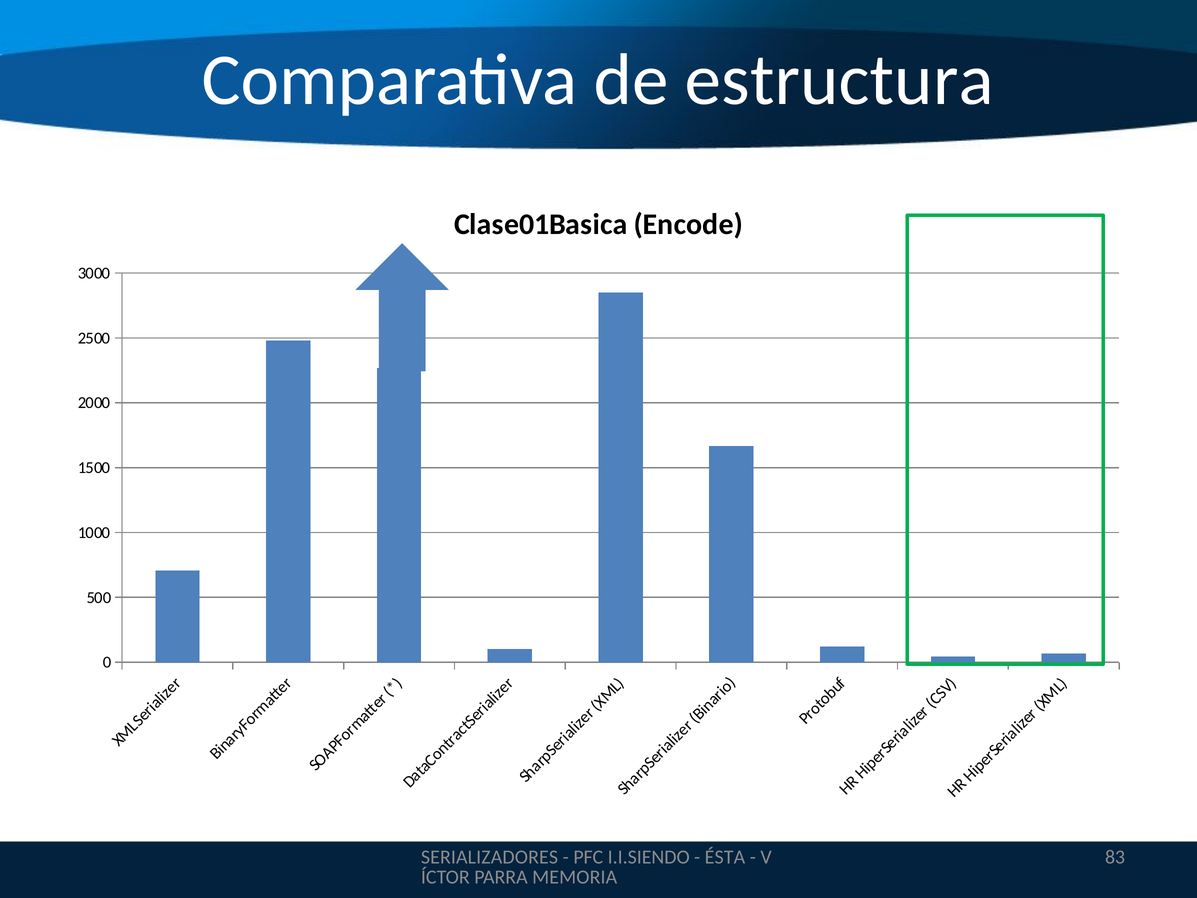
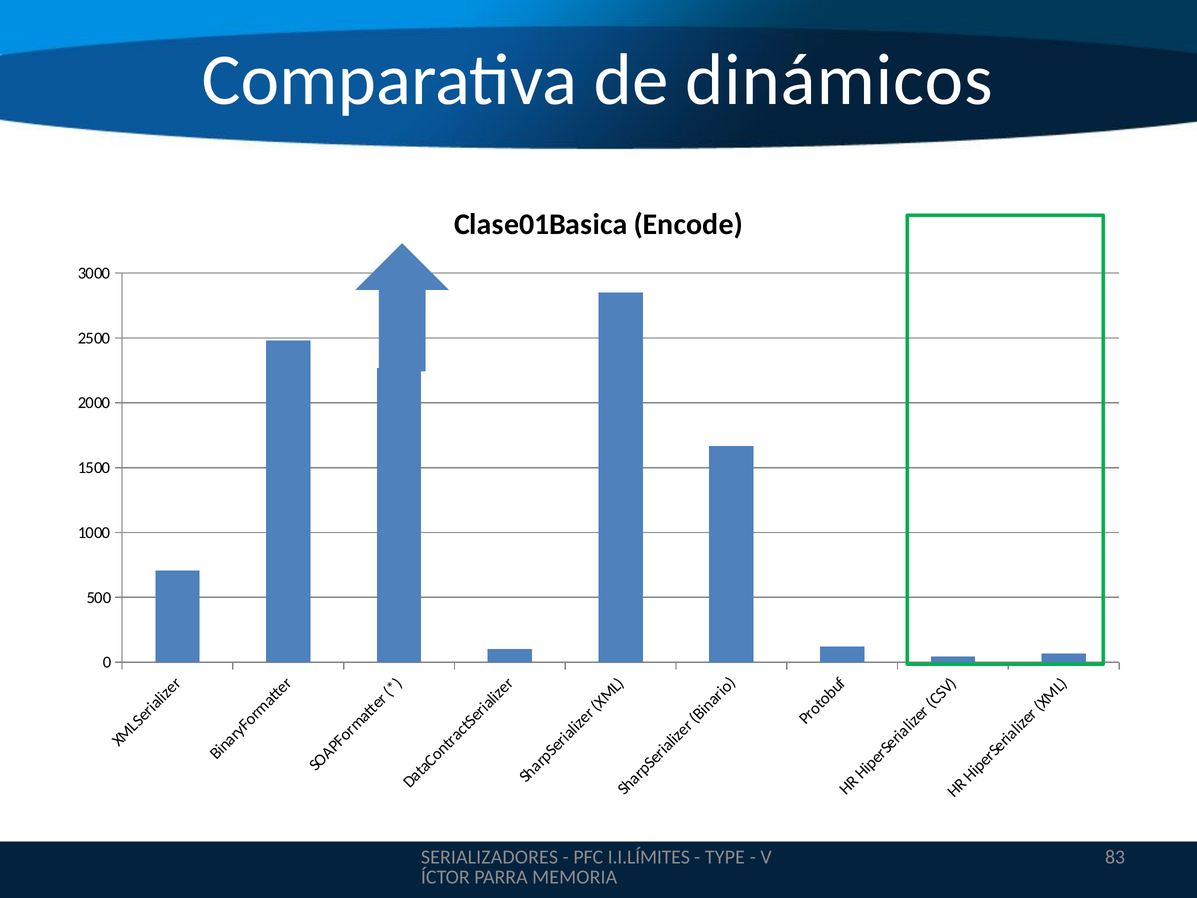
estructura: estructura -> dinámicos
I.I.SIENDO: I.I.SIENDO -> I.I.LÍMITES
ÉSTA: ÉSTA -> TYPE
